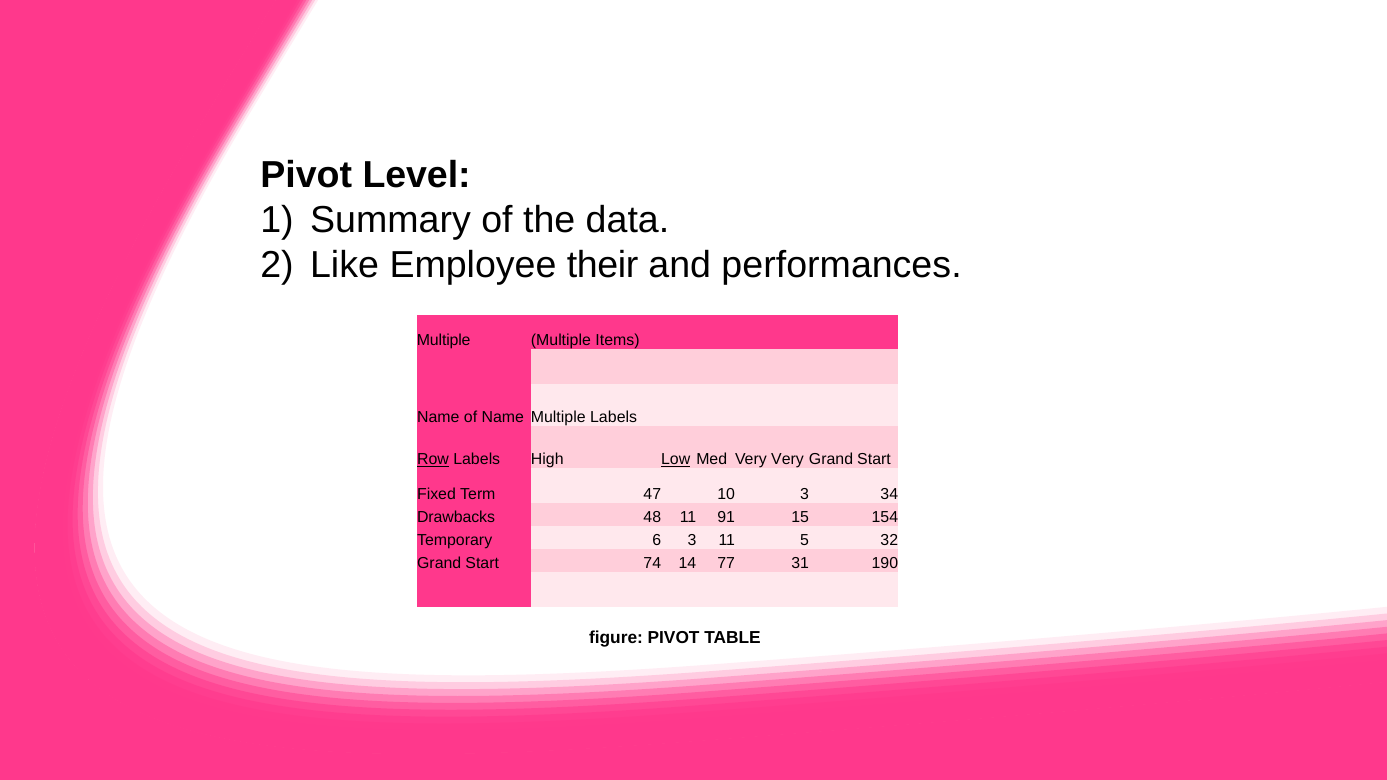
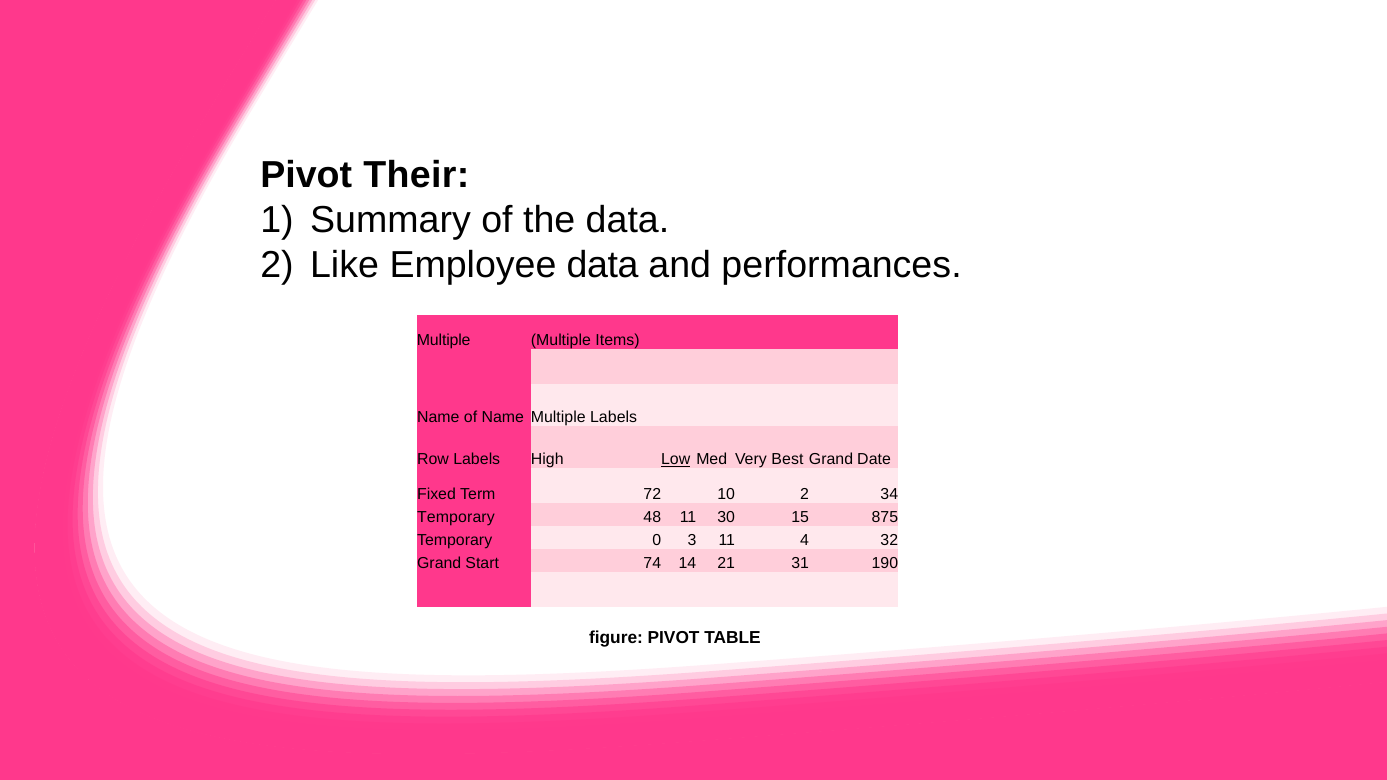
Level: Level -> Their
Employee their: their -> data
Row underline: present -> none
Very Very: Very -> Best
Start at (874, 460): Start -> Date
47: 47 -> 72
10 3: 3 -> 2
Drawbacks at (456, 518): Drawbacks -> Temporary
91: 91 -> 30
154: 154 -> 875
6: 6 -> 0
5: 5 -> 4
77: 77 -> 21
